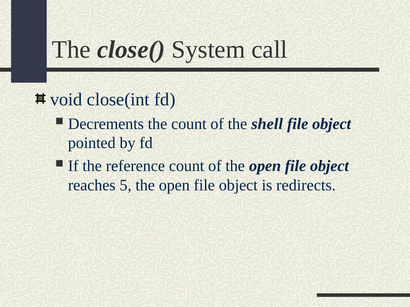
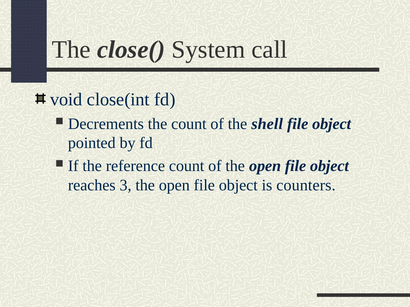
5: 5 -> 3
redirects: redirects -> counters
